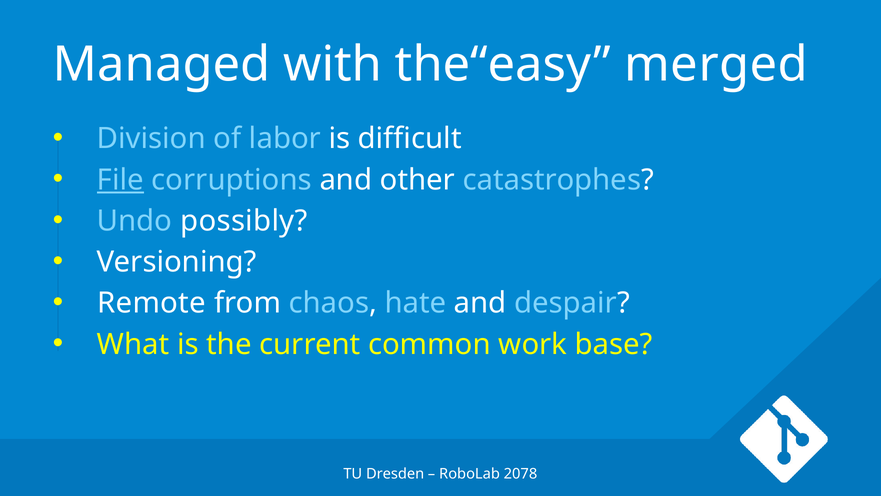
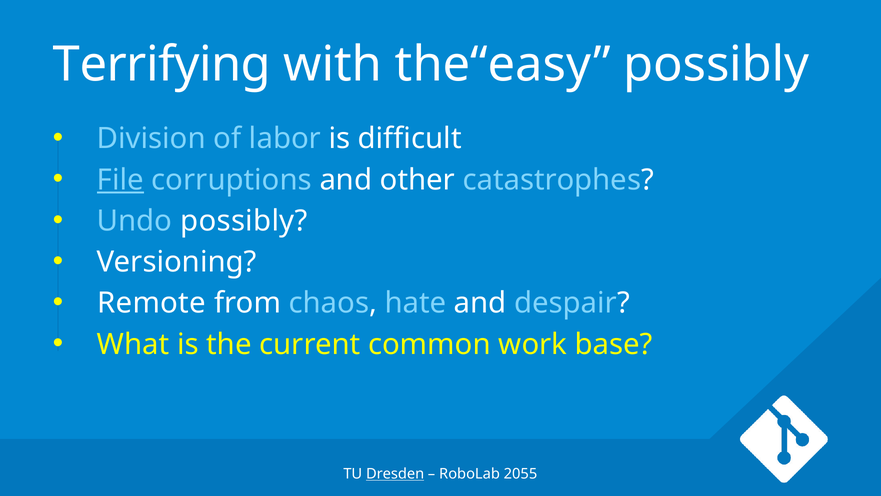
Managed: Managed -> Terrifying
the“easy merged: merged -> possibly
Dresden underline: none -> present
2078: 2078 -> 2055
